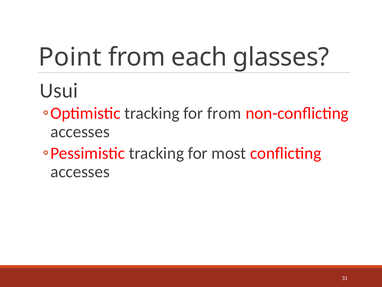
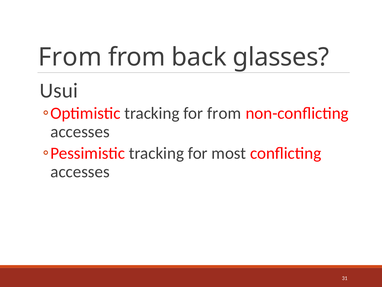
Point at (70, 57): Point -> From
each: each -> back
